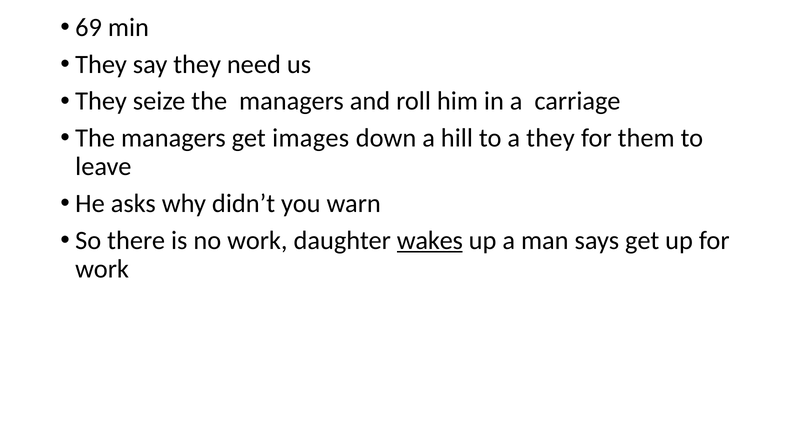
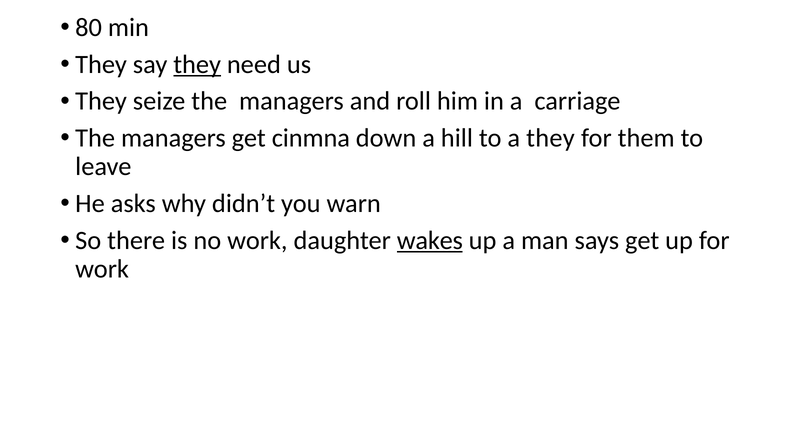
69: 69 -> 80
they at (197, 64) underline: none -> present
images: images -> cinmna
